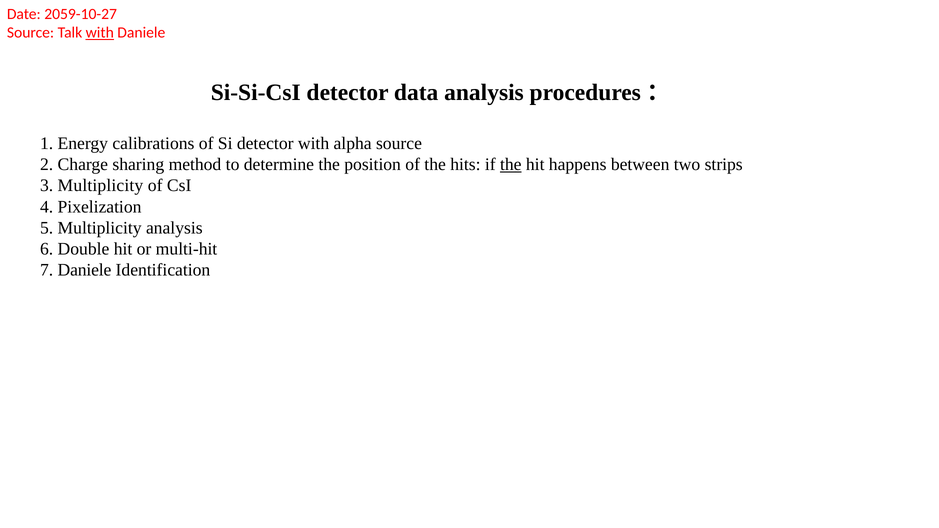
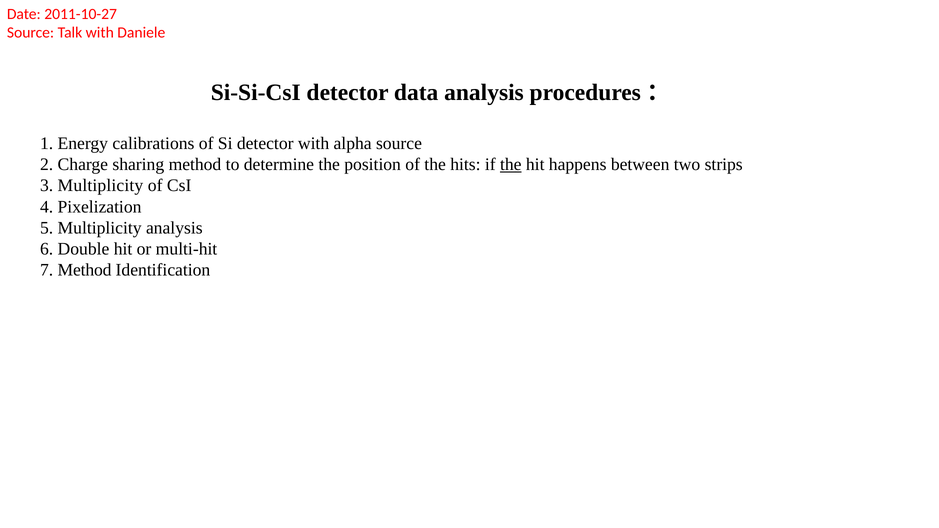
2059-10-27: 2059-10-27 -> 2011-10-27
with at (100, 33) underline: present -> none
7 Daniele: Daniele -> Method
